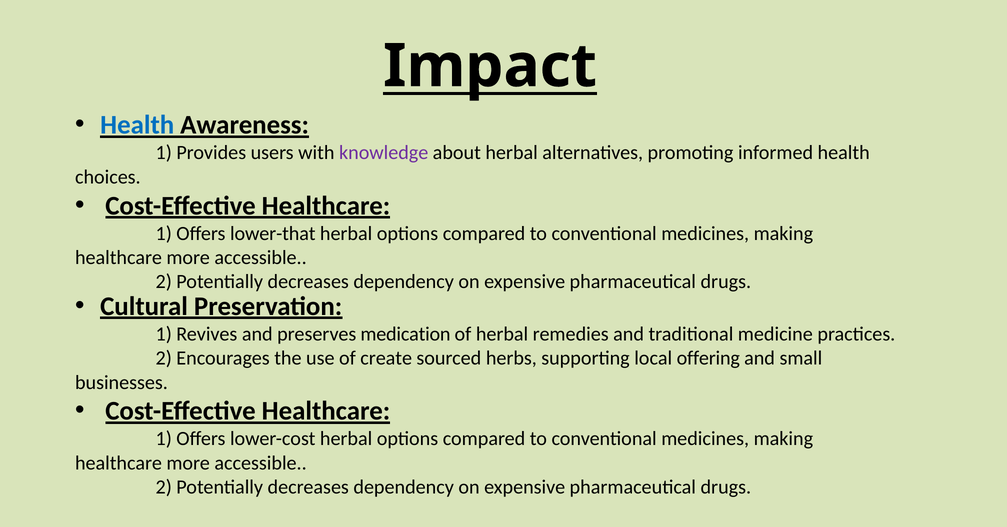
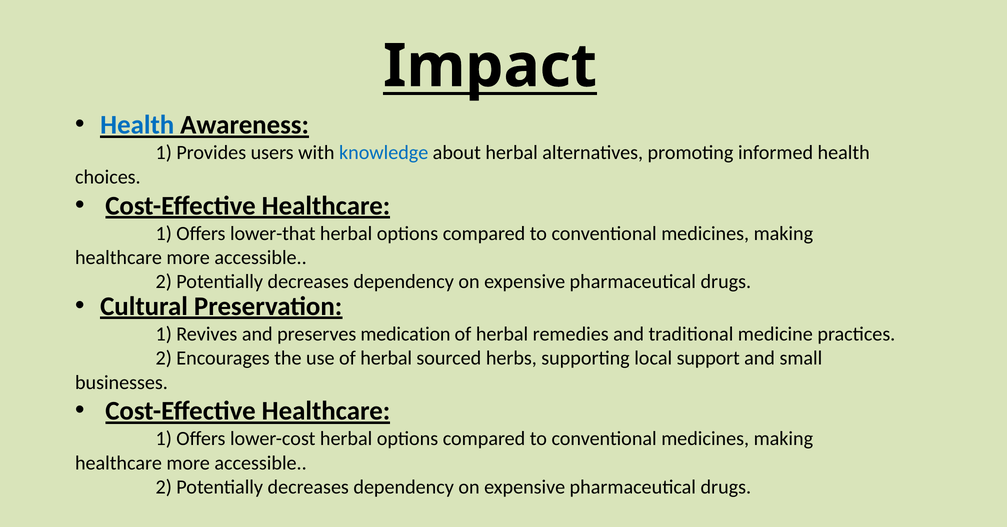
knowledge colour: purple -> blue
use of create: create -> herbal
offering: offering -> support
